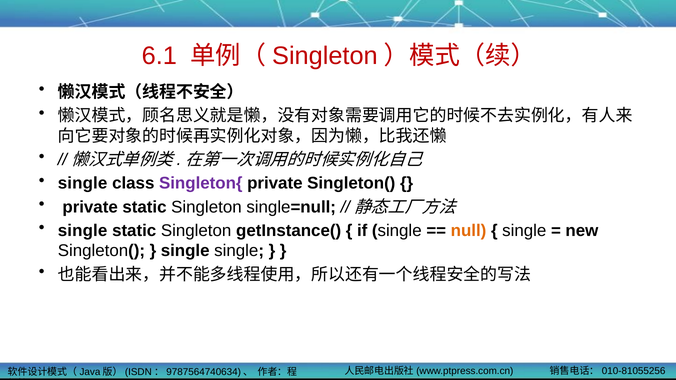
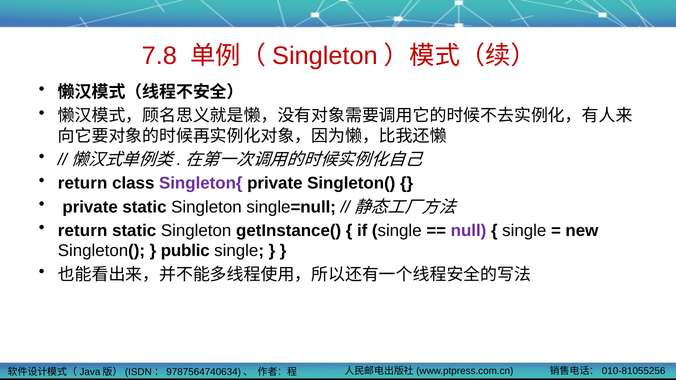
6.1: 6.1 -> 7.8
single at (83, 183): single -> return
single at (83, 231): single -> return
null colour: orange -> purple
single at (185, 251): single -> public
